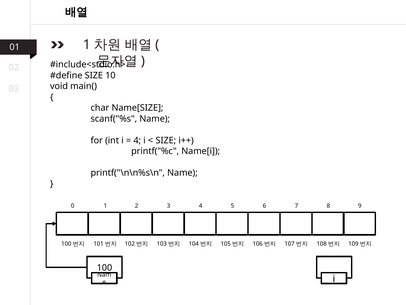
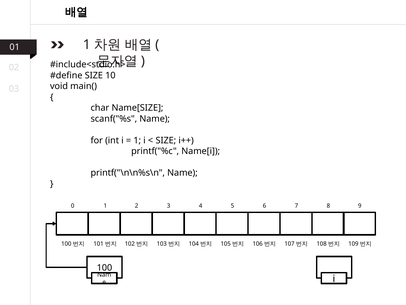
4 at (137, 140): 4 -> 1
